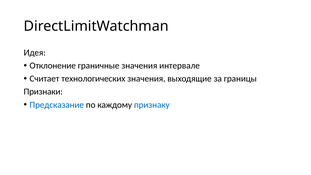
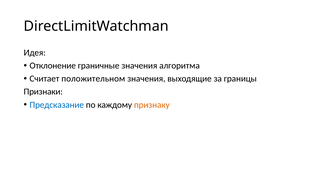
интервале: интервале -> алгоритма
технологических: технологических -> положительном
признаку colour: blue -> orange
